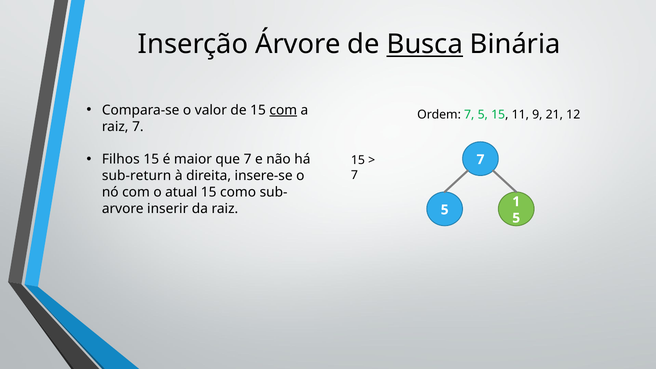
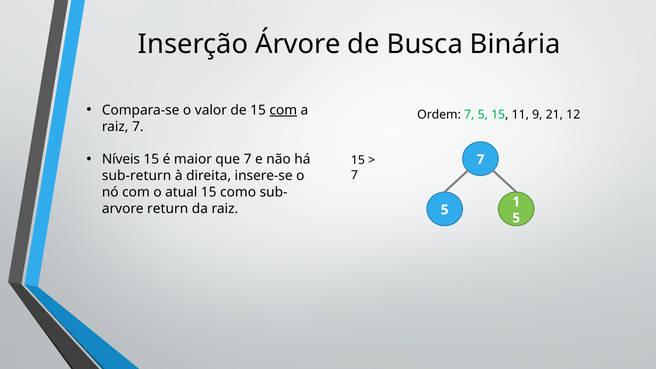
Busca underline: present -> none
Filhos: Filhos -> Níveis
inserir: inserir -> return
